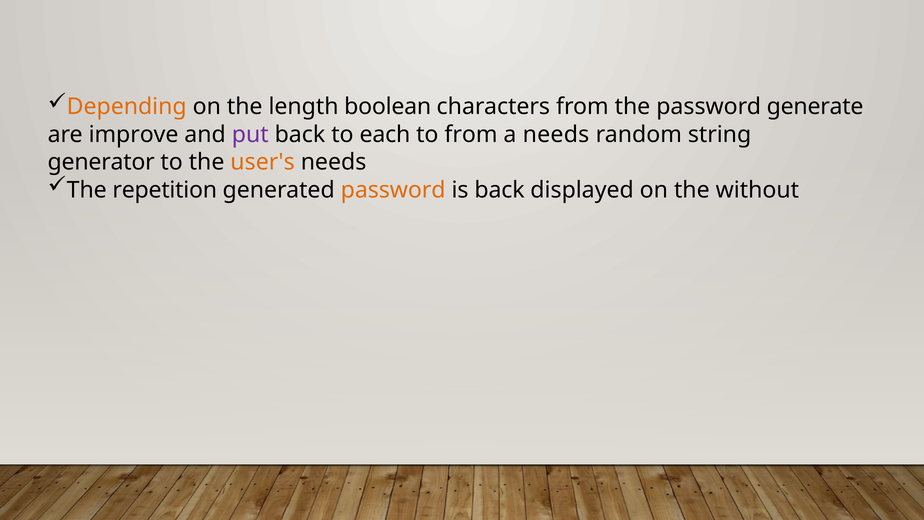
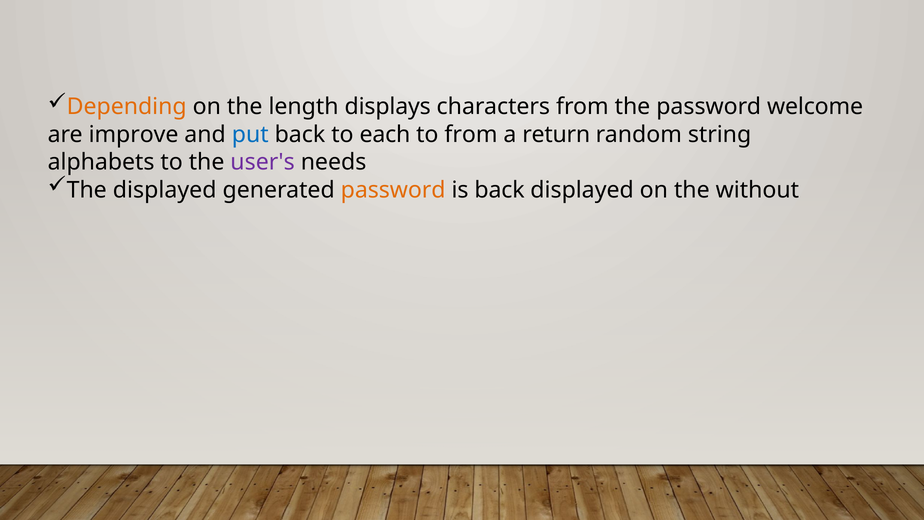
boolean: boolean -> displays
generate: generate -> welcome
put colour: purple -> blue
a needs: needs -> return
generator: generator -> alphabets
user's colour: orange -> purple
The repetition: repetition -> displayed
